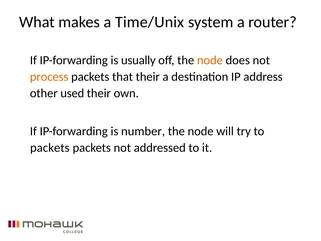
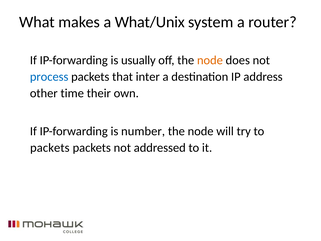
Time/Unix: Time/Unix -> What/Unix
process colour: orange -> blue
that their: their -> inter
used: used -> time
